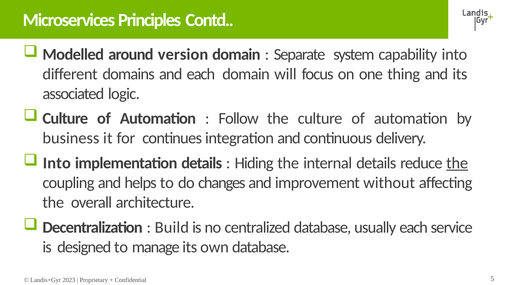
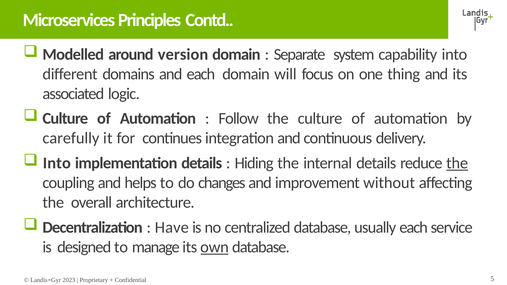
business: business -> carefully
Build: Build -> Have
own underline: none -> present
